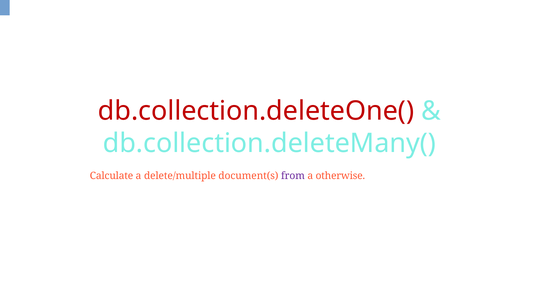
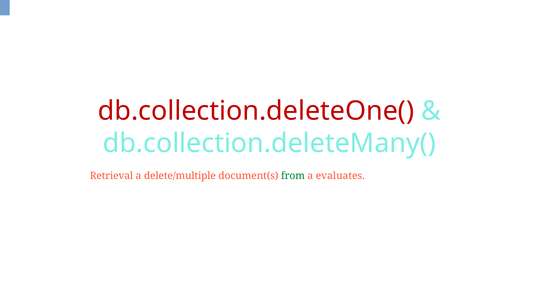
Calculate: Calculate -> Retrieval
from colour: purple -> green
otherwise: otherwise -> evaluates
